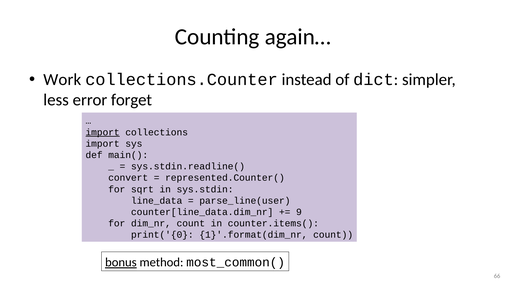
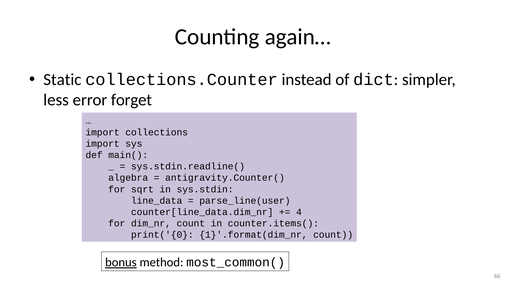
Work: Work -> Static
import at (103, 132) underline: present -> none
convert: convert -> algebra
represented.Counter(: represented.Counter( -> antigravity.Counter(
9: 9 -> 4
